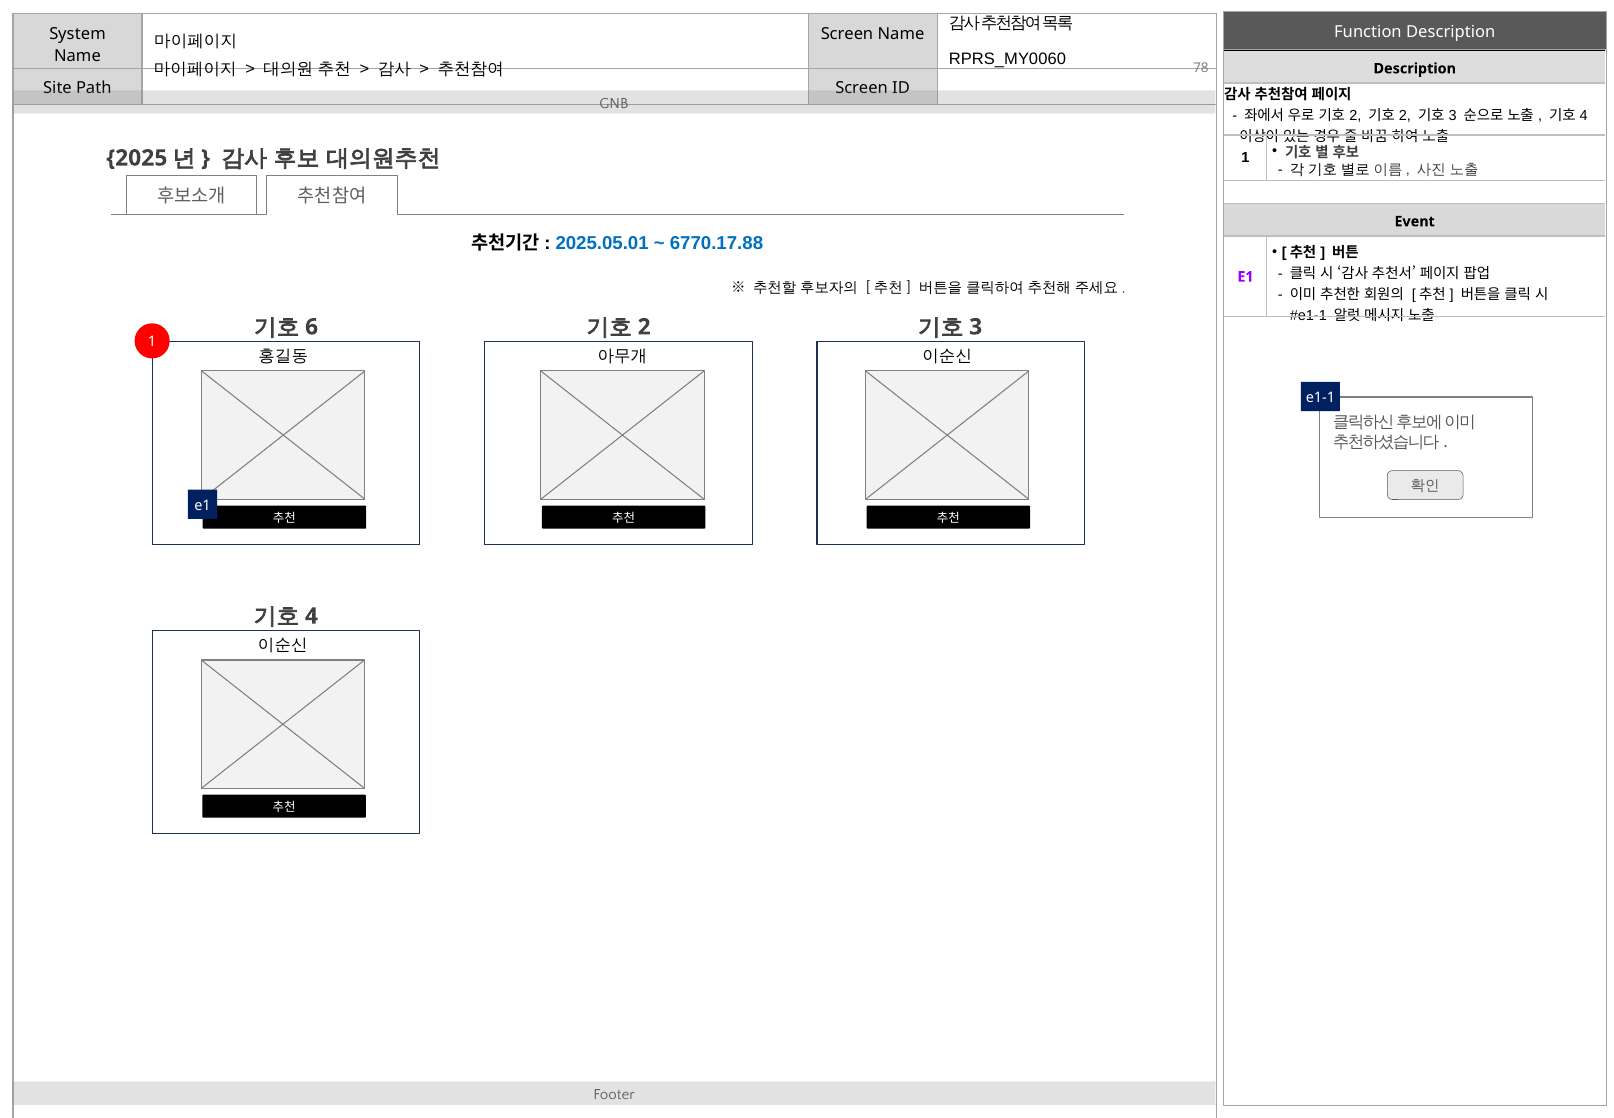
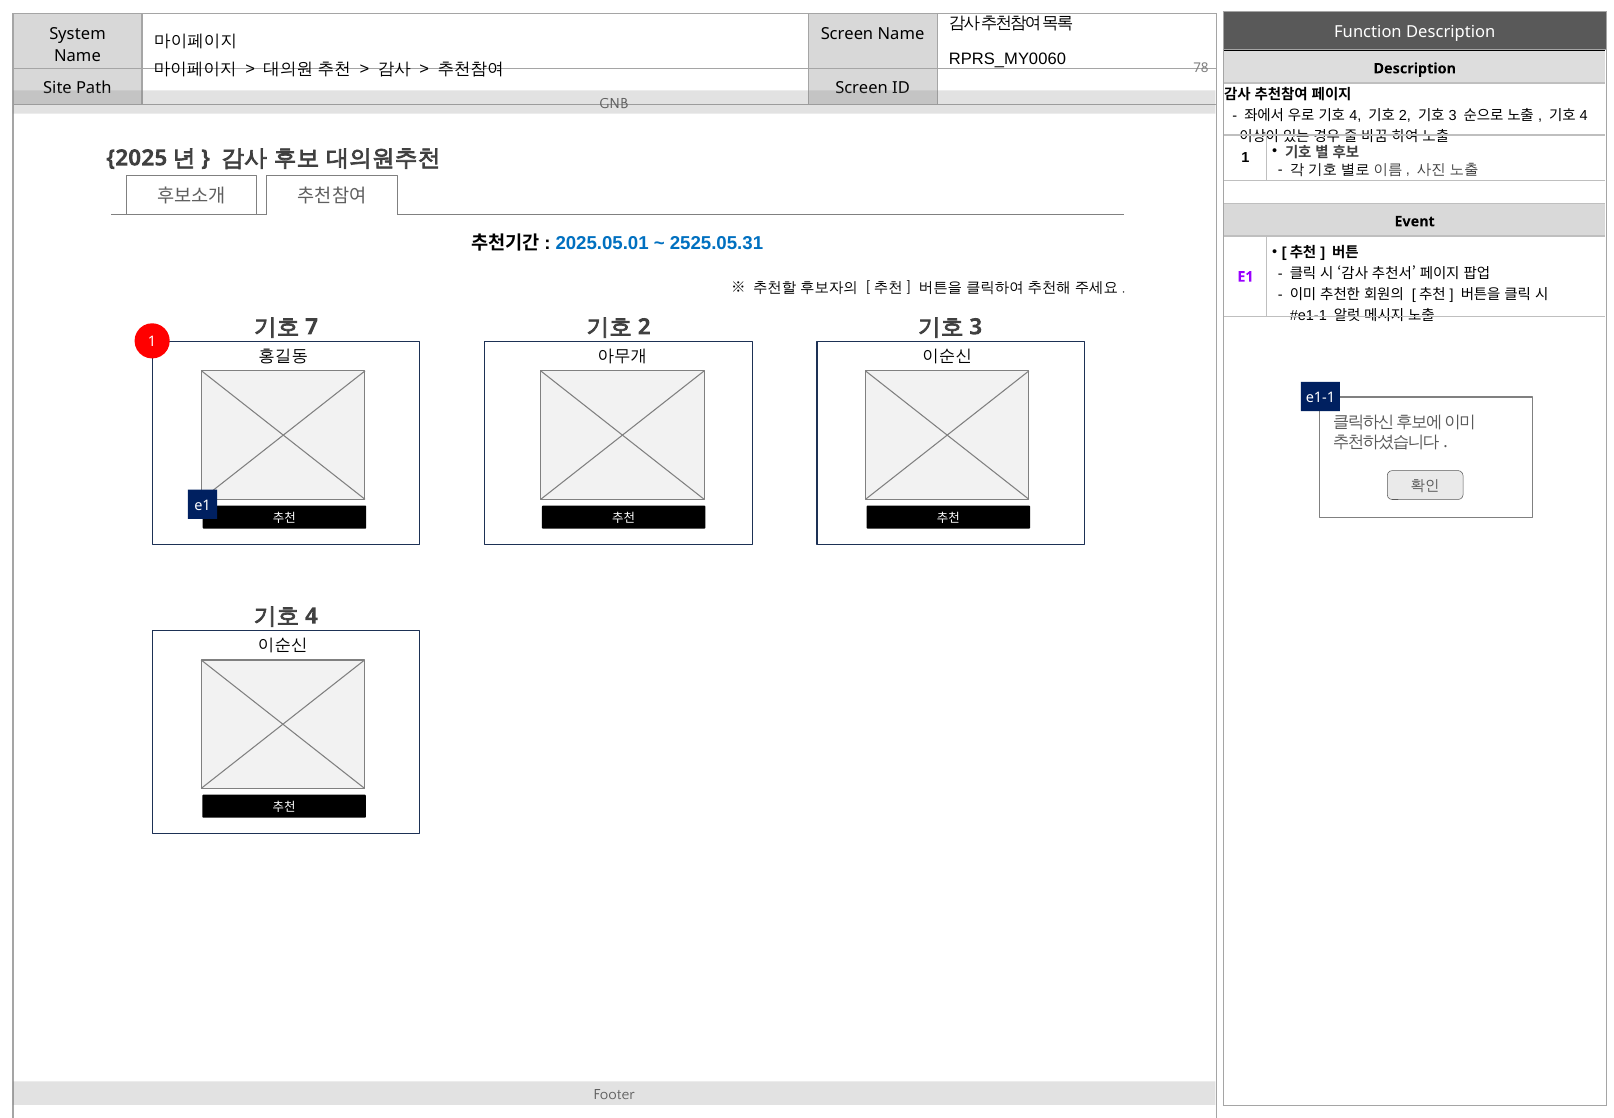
2 at (1355, 116): 2 -> 4
6770.17.88: 6770.17.88 -> 2525.05.31
6: 6 -> 7
